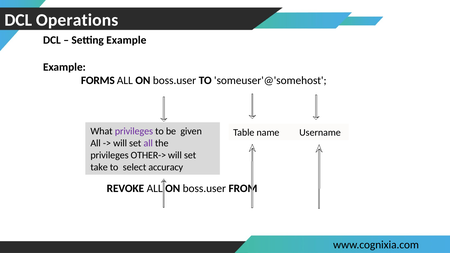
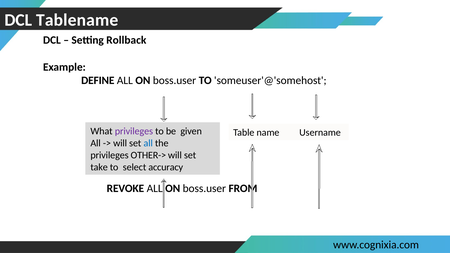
Operations: Operations -> Tablename
Setting Example: Example -> Rollback
FORMS: FORMS -> DEFINE
all at (148, 143) colour: purple -> blue
